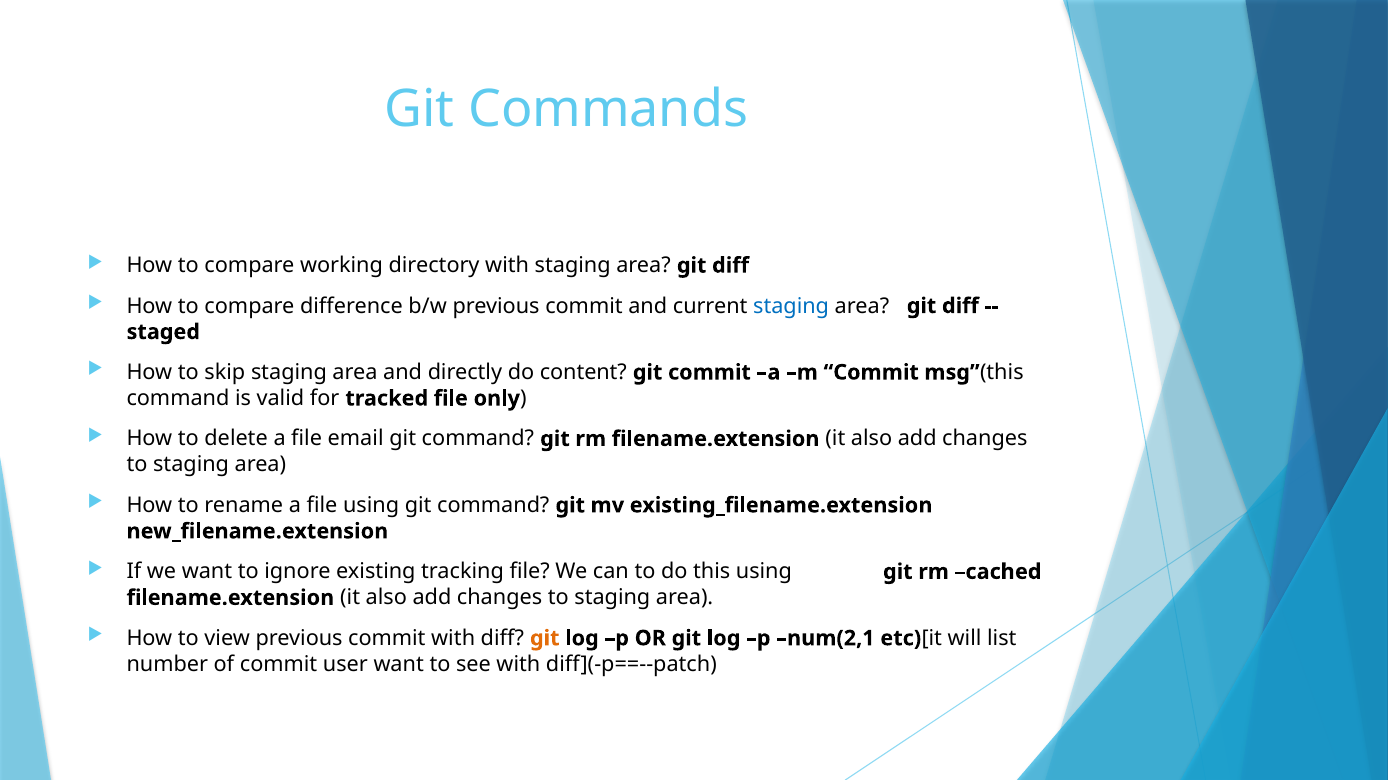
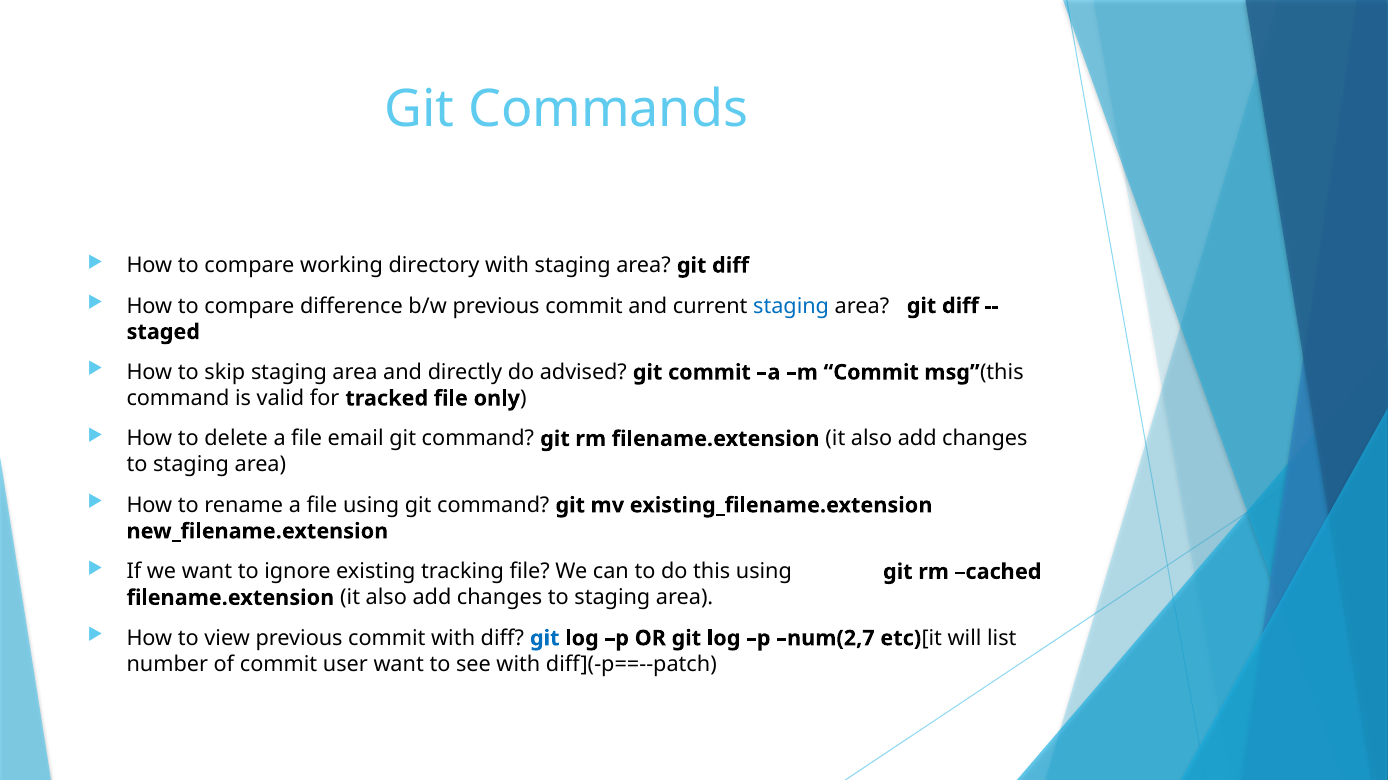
content: content -> advised
git at (545, 639) colour: orange -> blue
num(2,1: num(2,1 -> num(2,7
